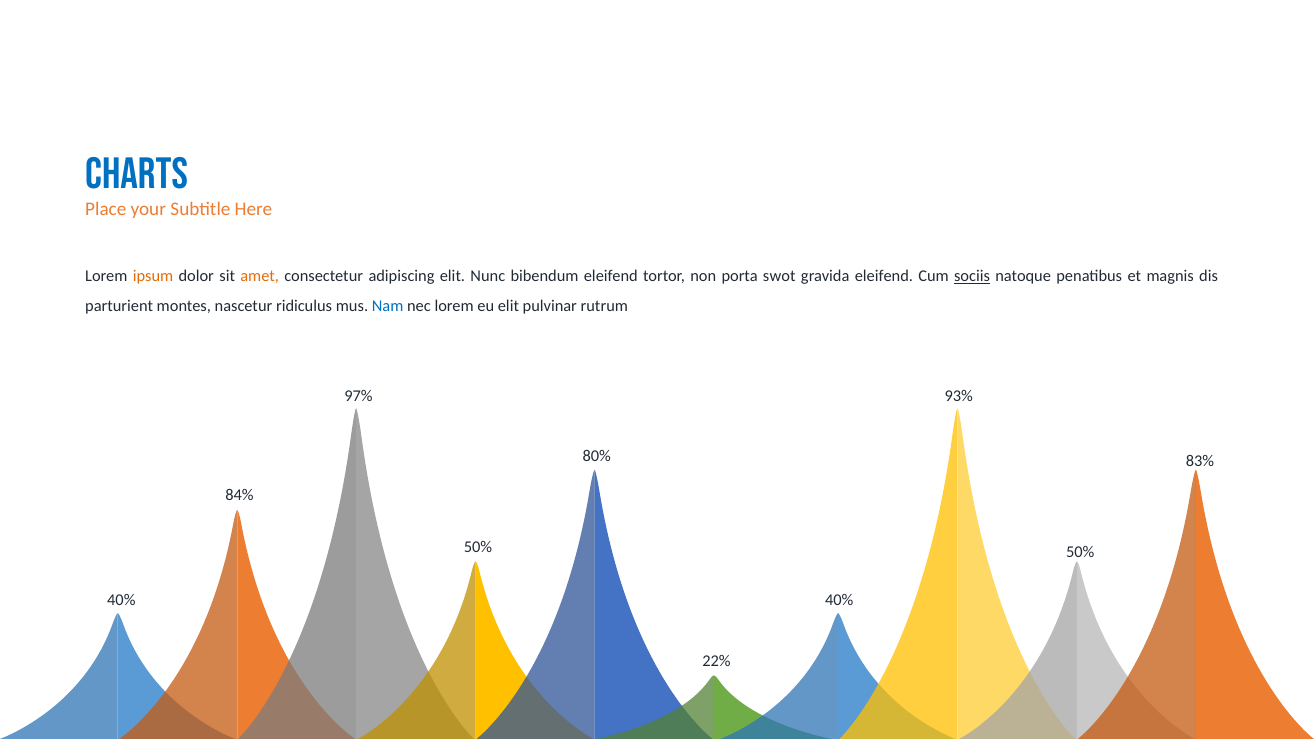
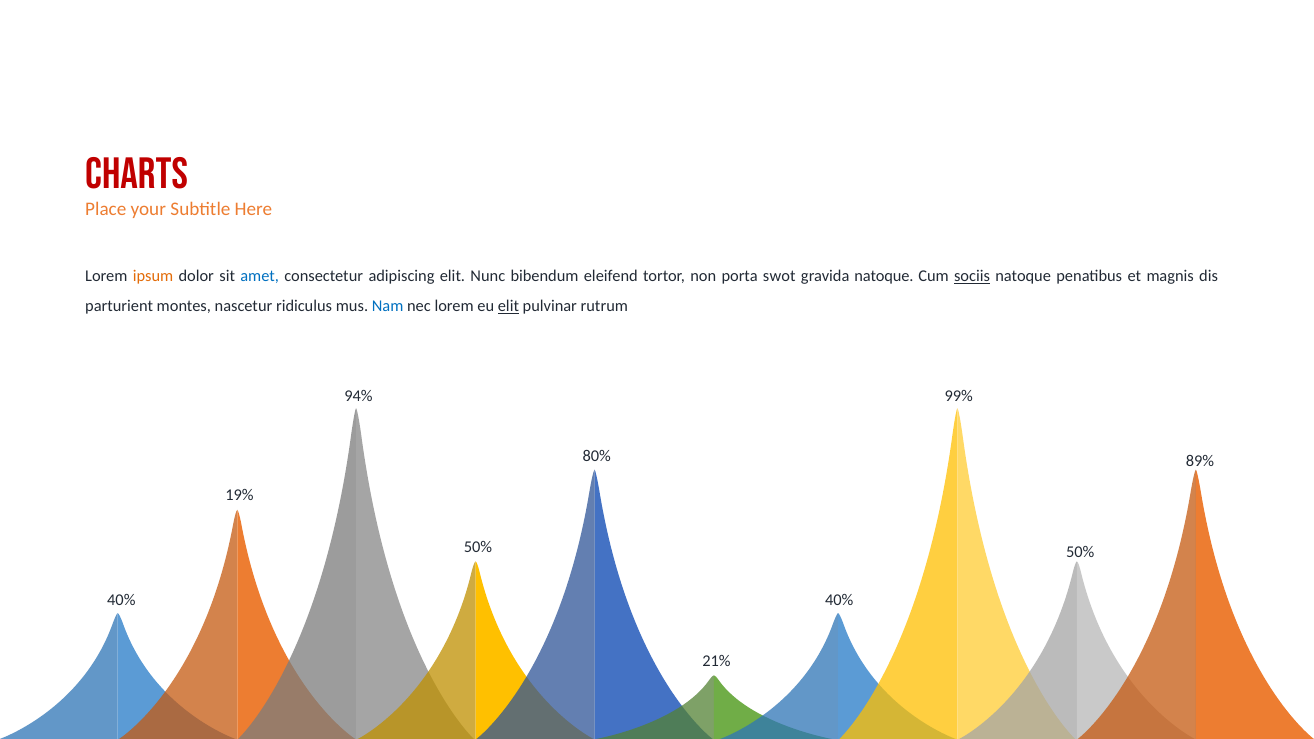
charts colour: blue -> red
amet colour: orange -> blue
gravida eleifend: eleifend -> natoque
elit at (508, 306) underline: none -> present
97%: 97% -> 94%
93%: 93% -> 99%
83%: 83% -> 89%
84%: 84% -> 19%
22%: 22% -> 21%
